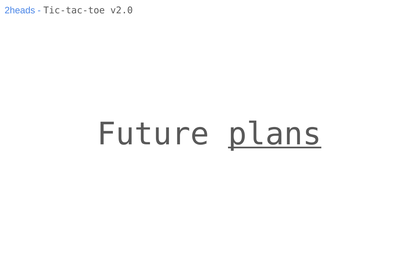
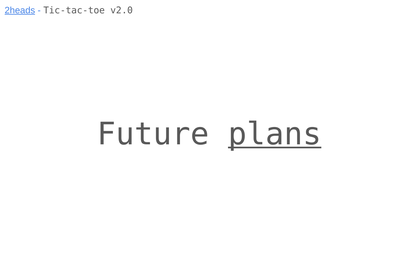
2heads underline: none -> present
